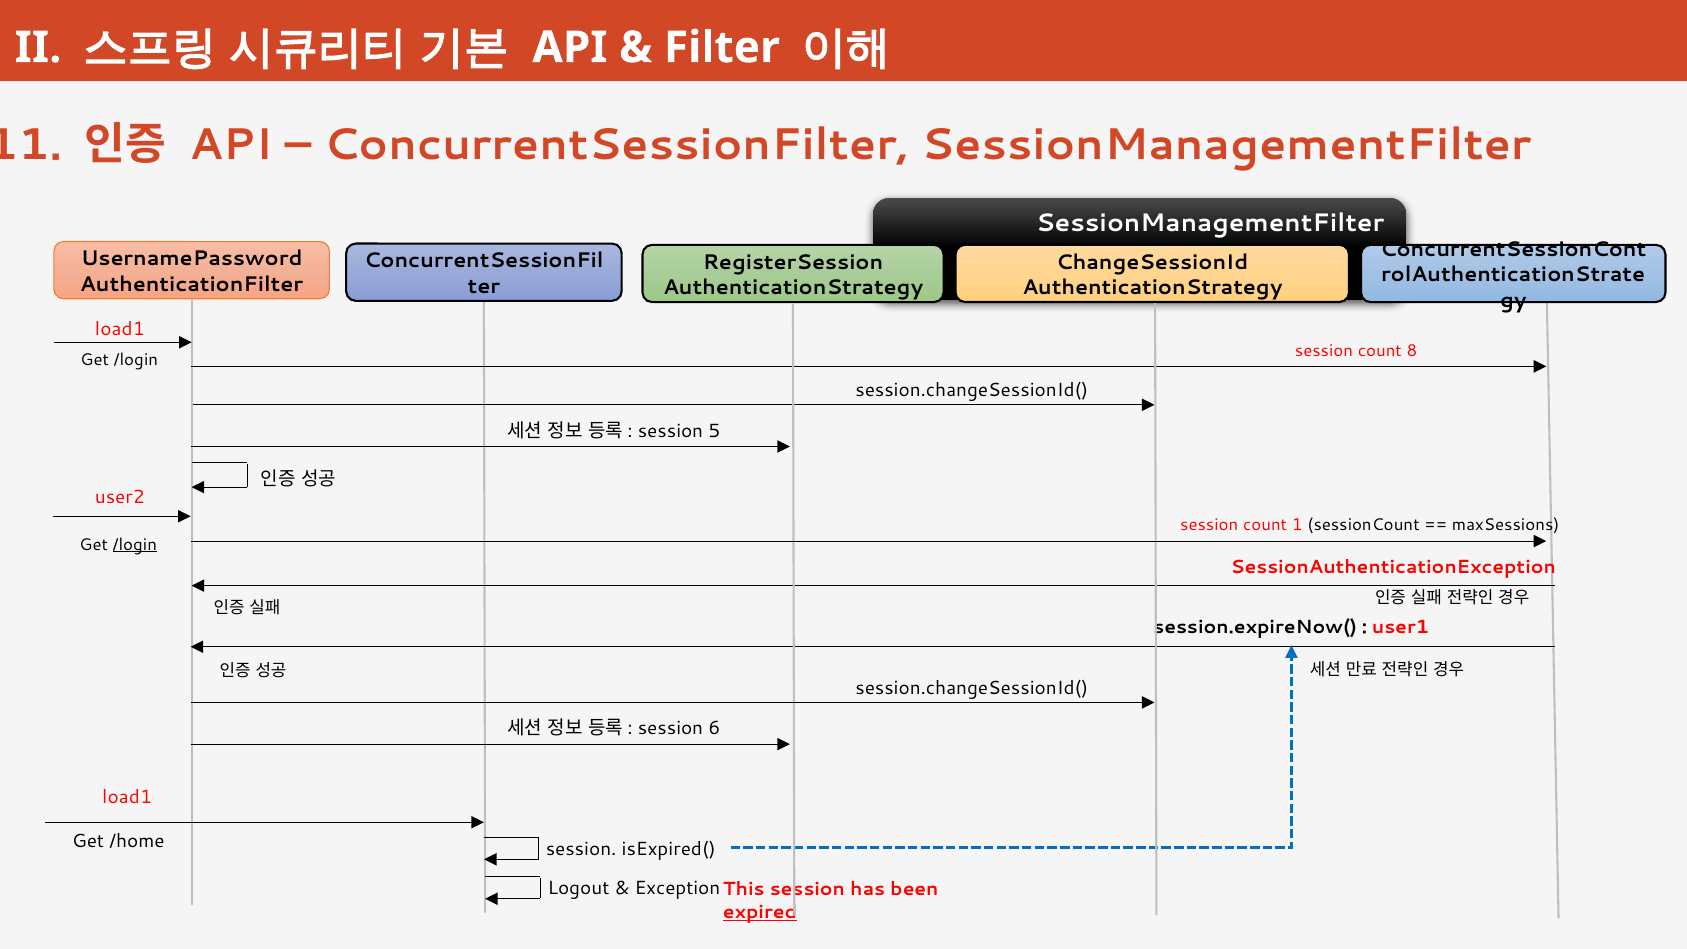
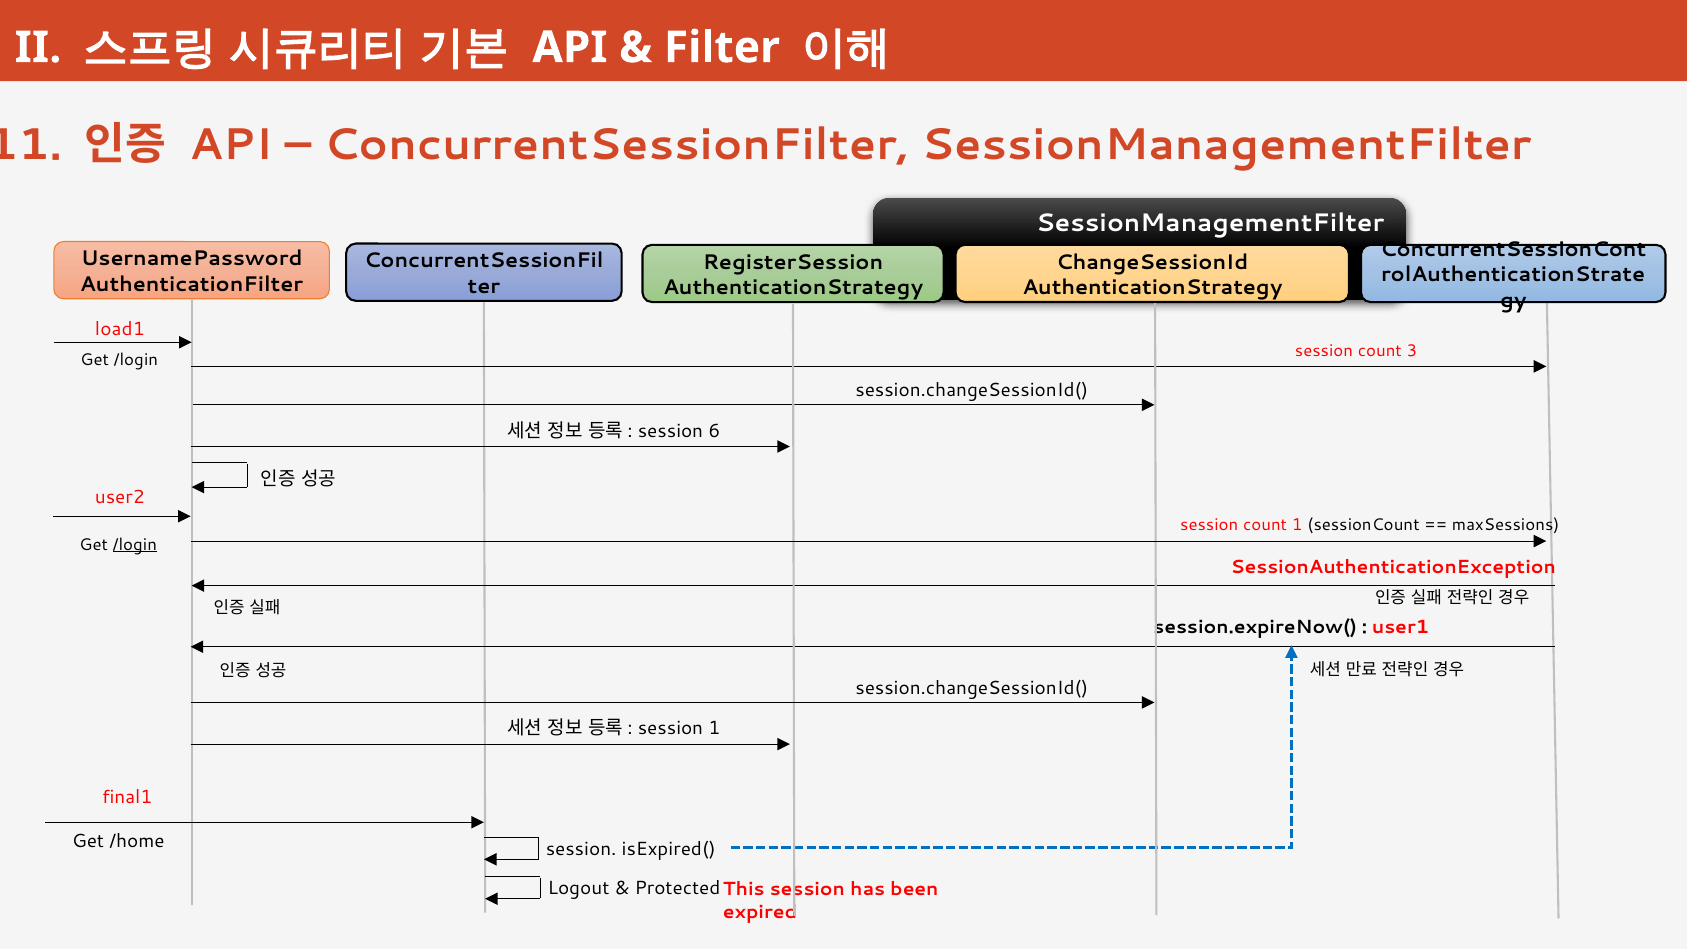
8: 8 -> 3
5: 5 -> 6
session 6: 6 -> 1
load1 at (127, 797): load1 -> final1
Exception: Exception -> Protected
expired underline: present -> none
